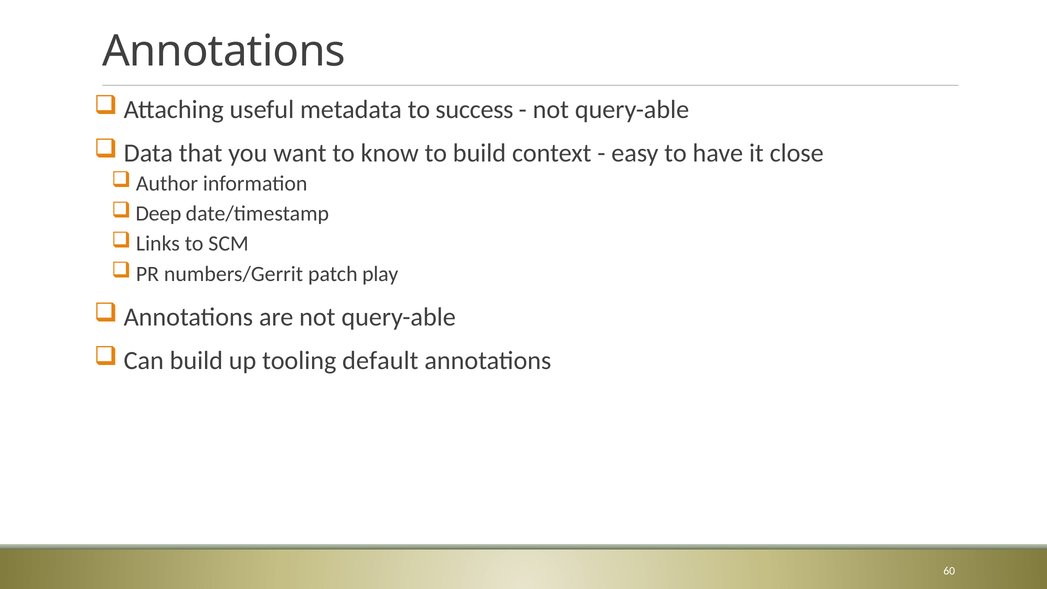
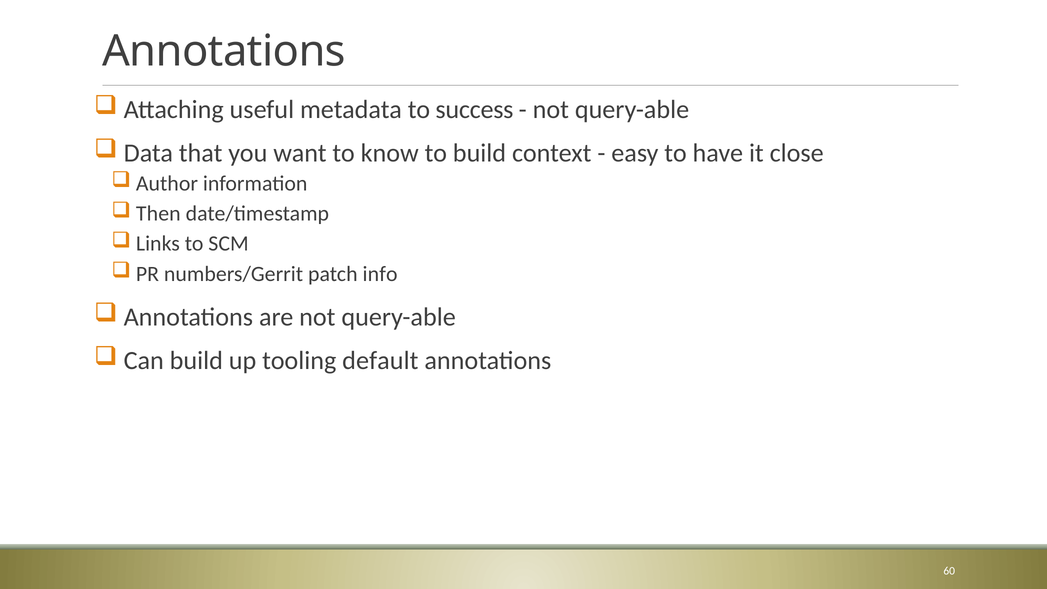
Deep: Deep -> Then
play: play -> info
